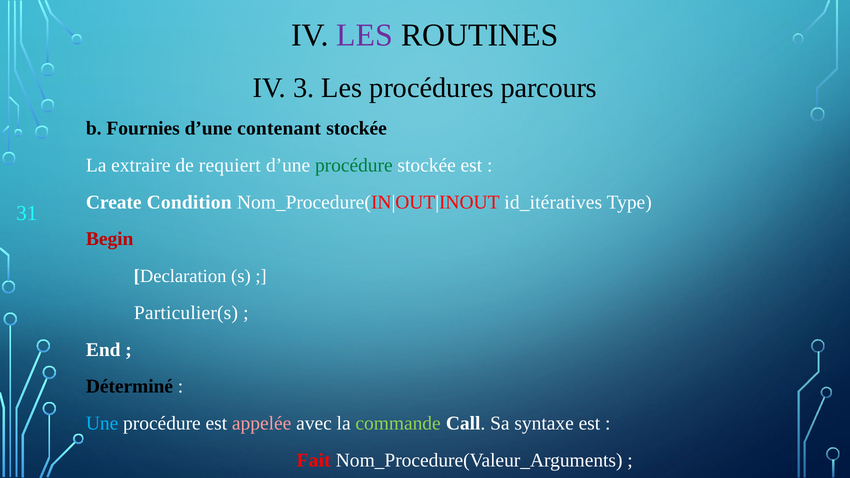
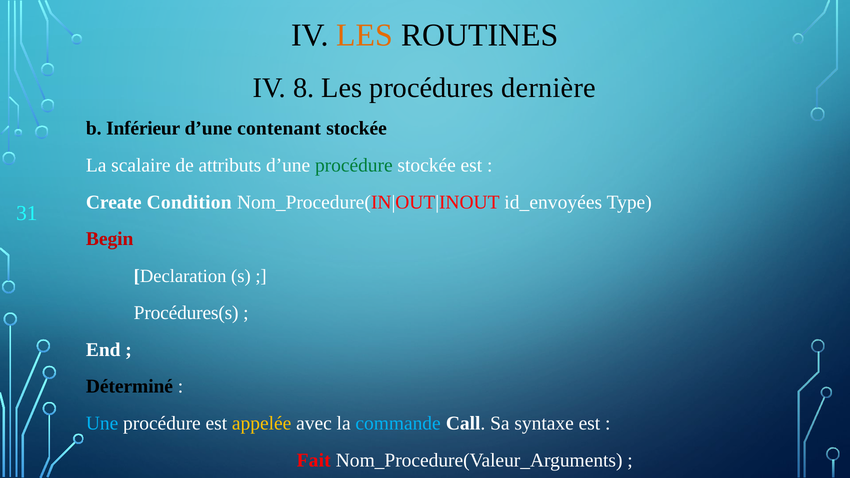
LES at (365, 35) colour: purple -> orange
3: 3 -> 8
parcours: parcours -> dernière
Fournies: Fournies -> Inférieur
extraire: extraire -> scalaire
requiert: requiert -> attributs
id_itératives: id_itératives -> id_envoyées
Particulier(s: Particulier(s -> Procédures(s
appelée colour: pink -> yellow
commande colour: light green -> light blue
